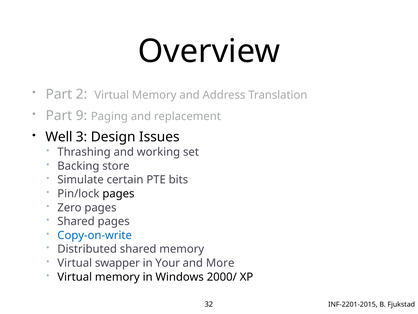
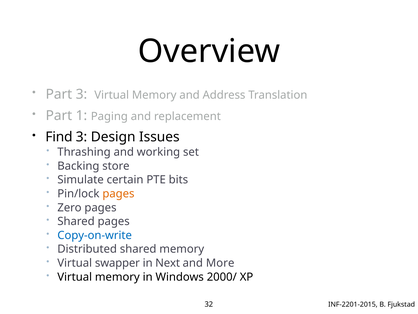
Part 2: 2 -> 3
9: 9 -> 1
Well: Well -> Find
pages at (118, 193) colour: black -> orange
Your: Your -> Next
